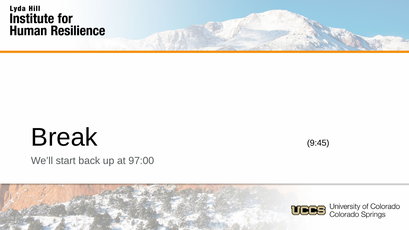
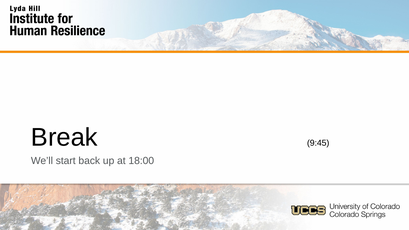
97:00: 97:00 -> 18:00
